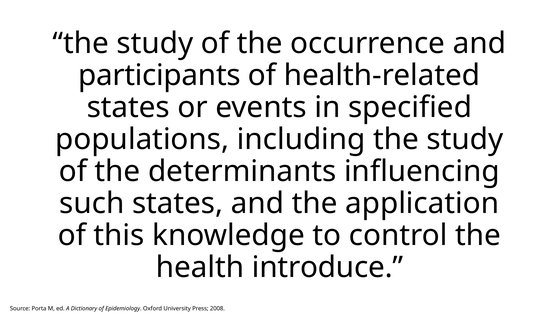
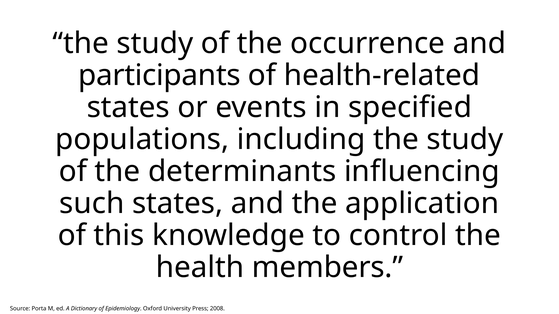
introduce: introduce -> members
